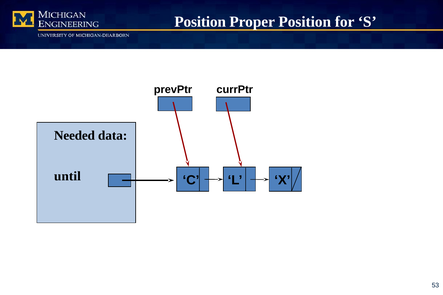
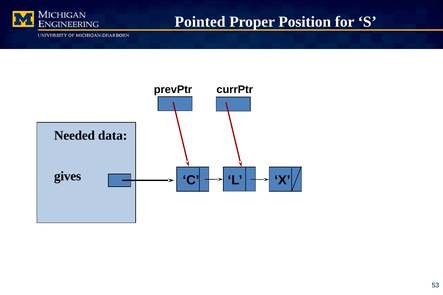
Position at (200, 22): Position -> Pointed
until: until -> gives
